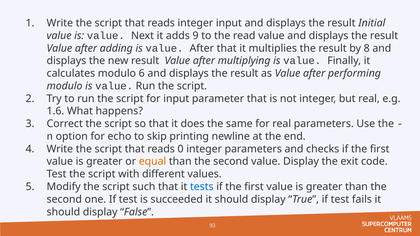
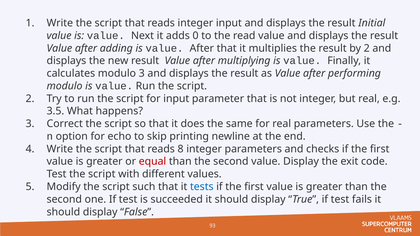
9: 9 -> 0
by 8: 8 -> 2
modulo 6: 6 -> 3
1.6: 1.6 -> 3.5
0: 0 -> 8
equal colour: orange -> red
